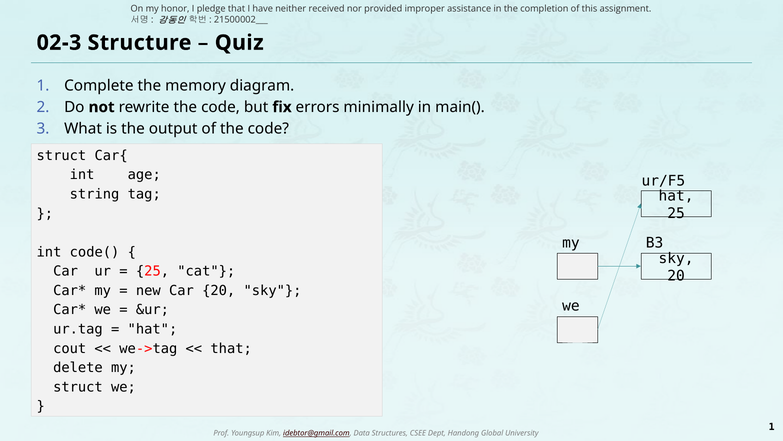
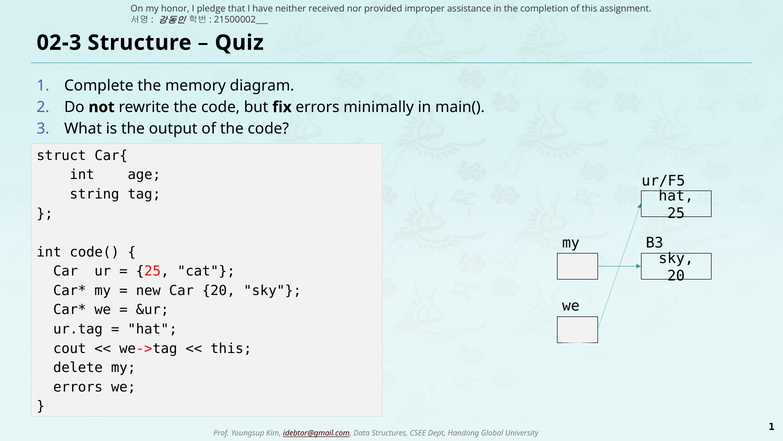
that at (231, 348): that -> this
struct at (78, 387): struct -> errors
